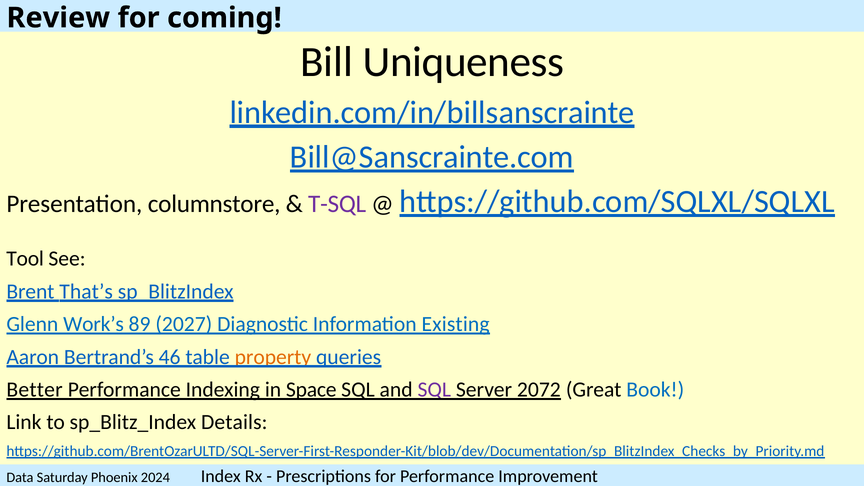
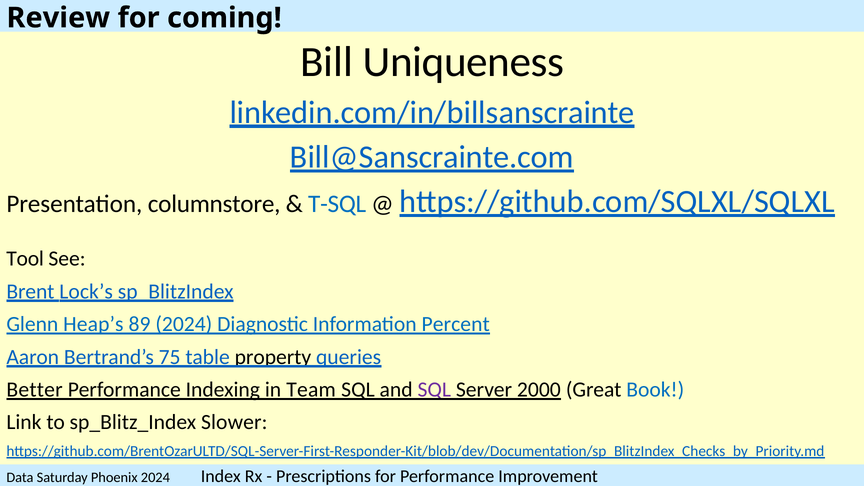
T-SQL colour: purple -> blue
That’s: That’s -> Lock’s
Work’s: Work’s -> Heap’s
89 2027: 2027 -> 2024
Existing: Existing -> Percent
46: 46 -> 75
property colour: orange -> black
Space: Space -> Team
2072: 2072 -> 2000
Details: Details -> Slower
